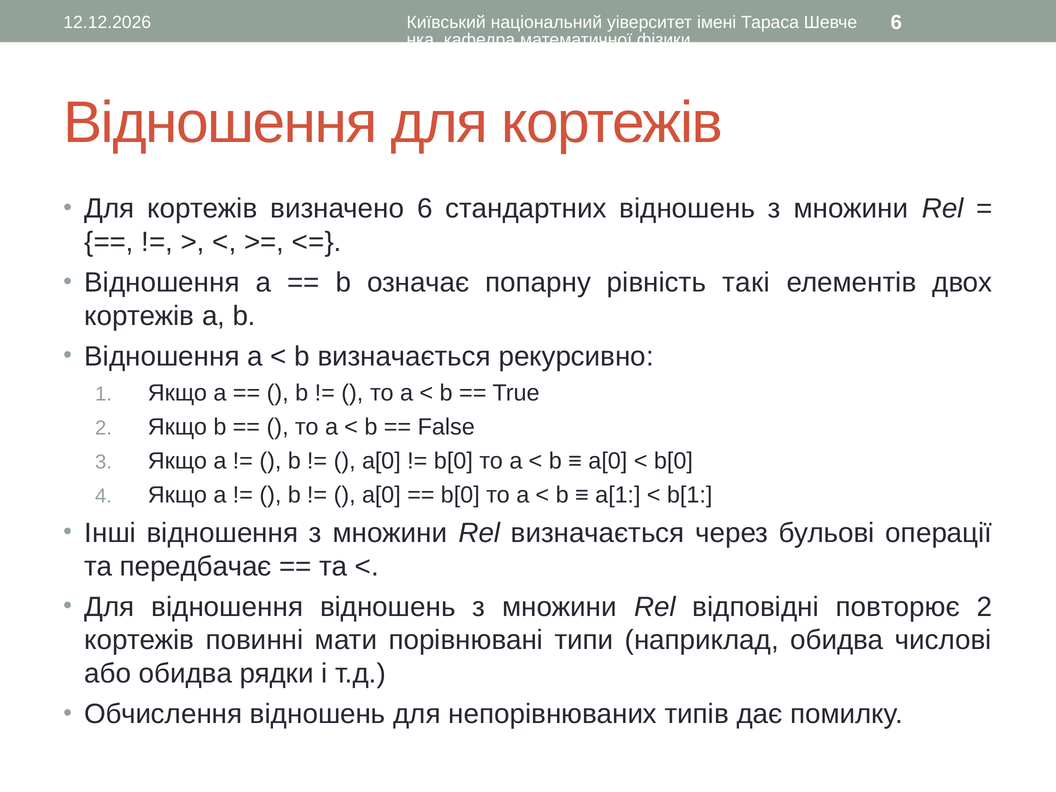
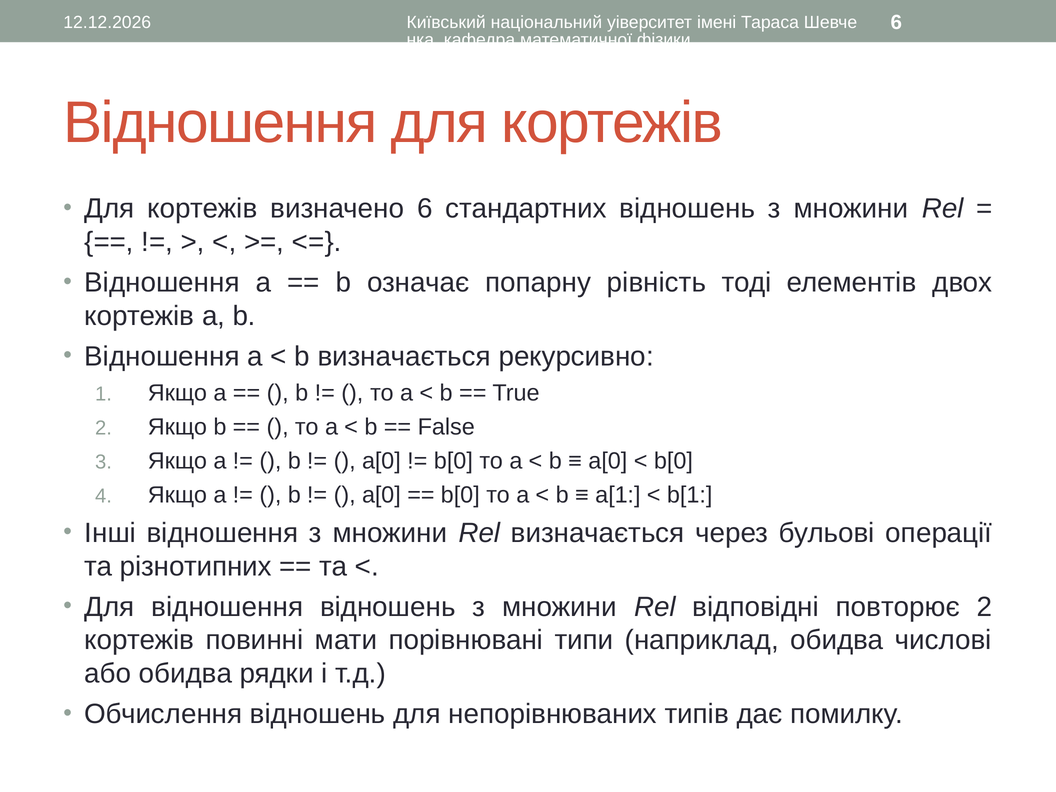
такі: такі -> тоді
передбачає: передбачає -> різнотипних
